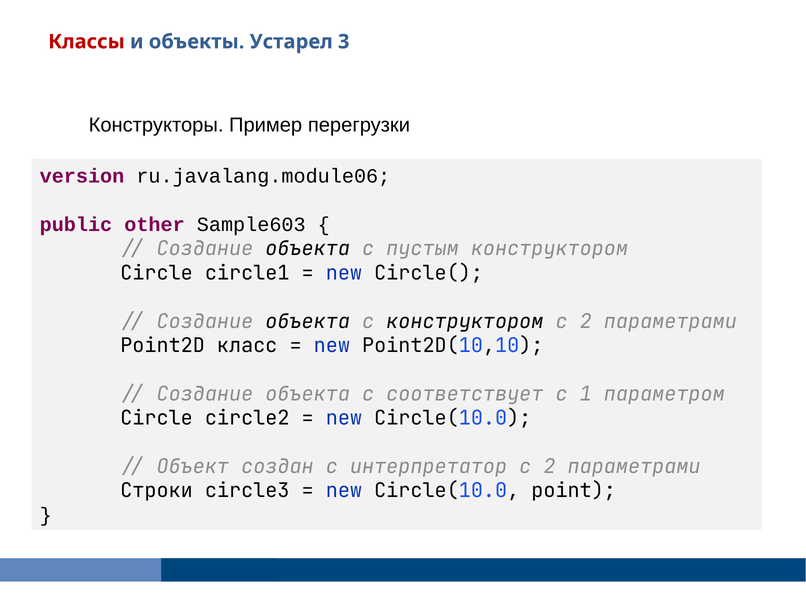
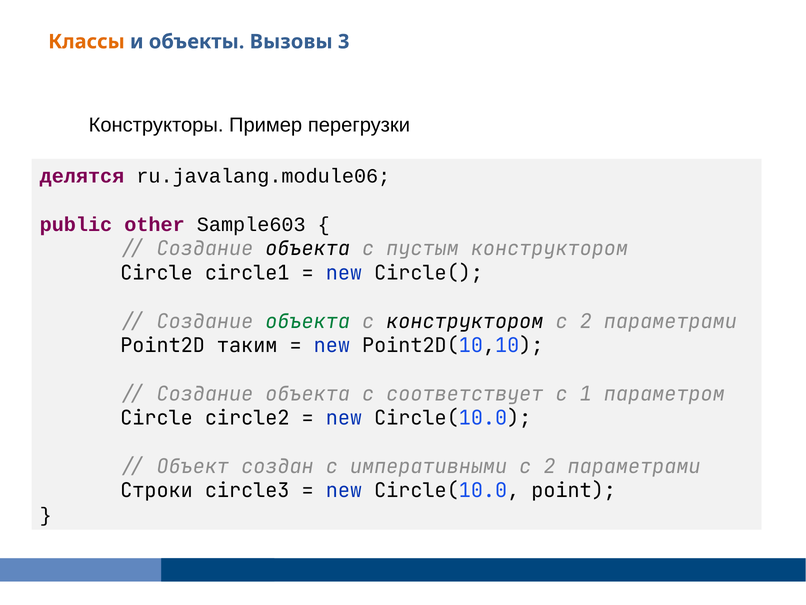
Классы colour: red -> orange
Устарел: Устарел -> Вызовы
version: version -> делятся
объекта at (308, 321) colour: black -> green
класс: класс -> таким
интерпретатор: интерпретатор -> императивными
